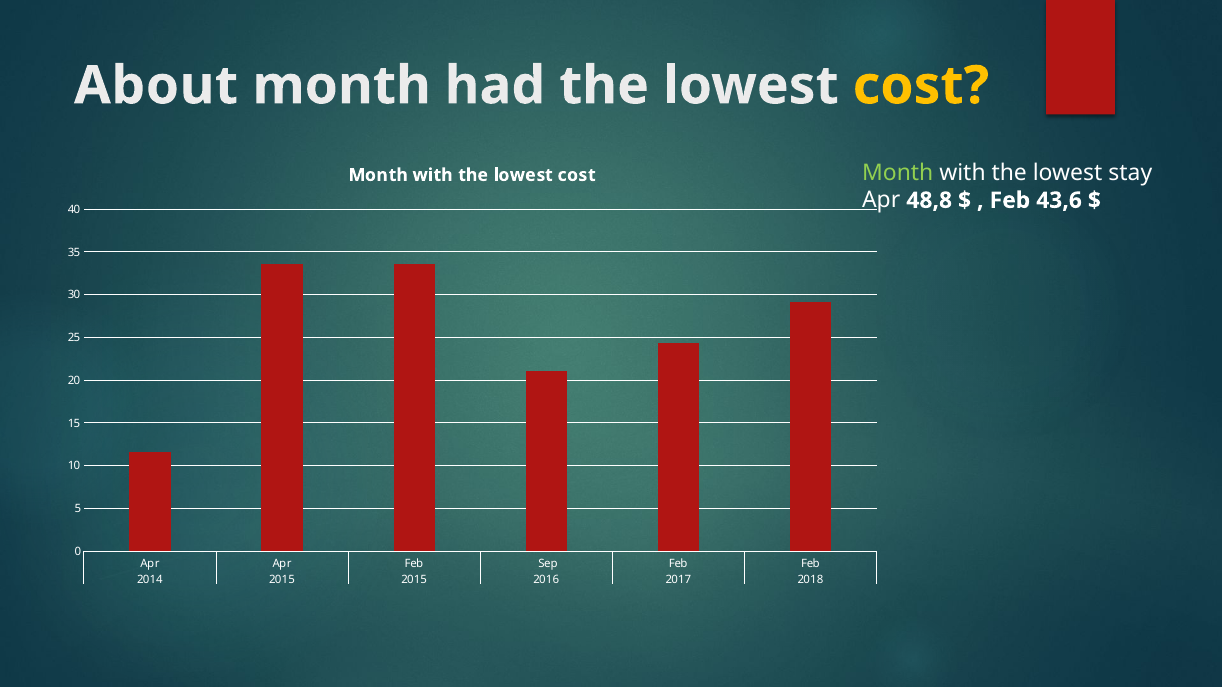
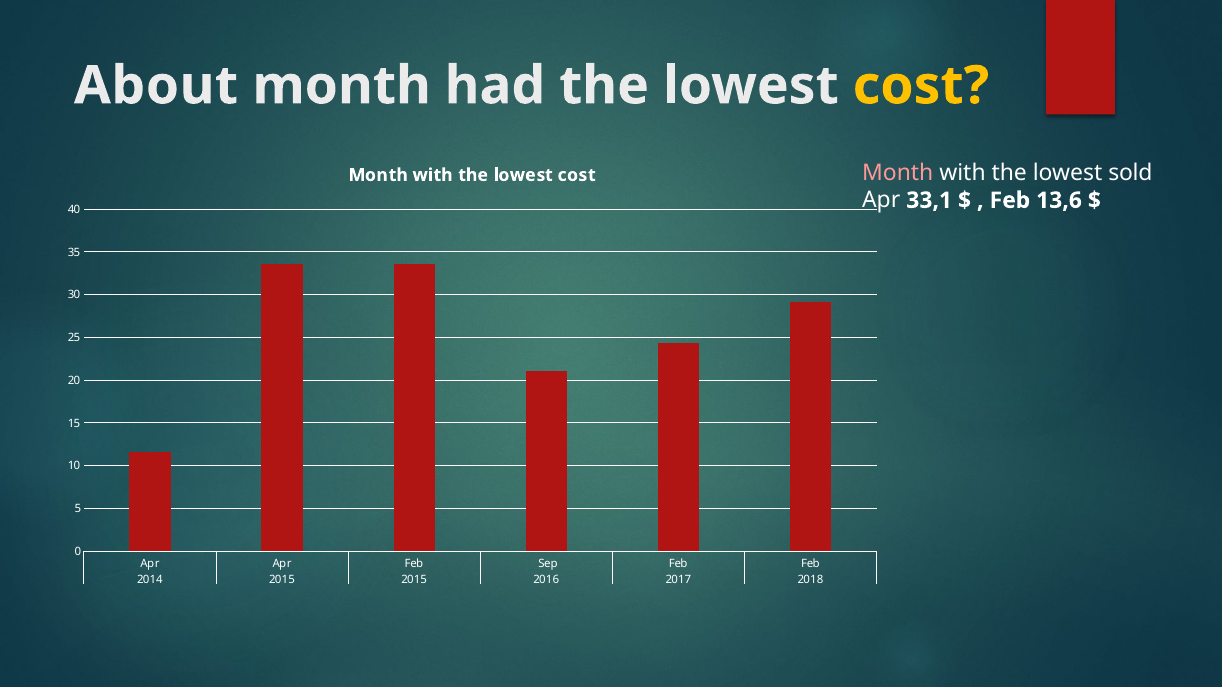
Month at (898, 173) colour: light green -> pink
stay: stay -> sold
48,8: 48,8 -> 33,1
43,6: 43,6 -> 13,6
